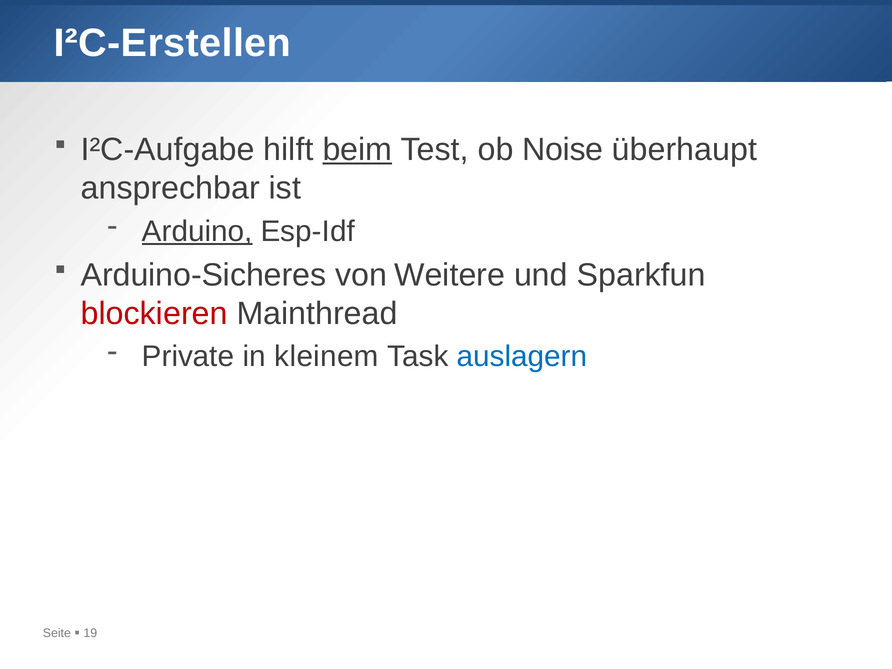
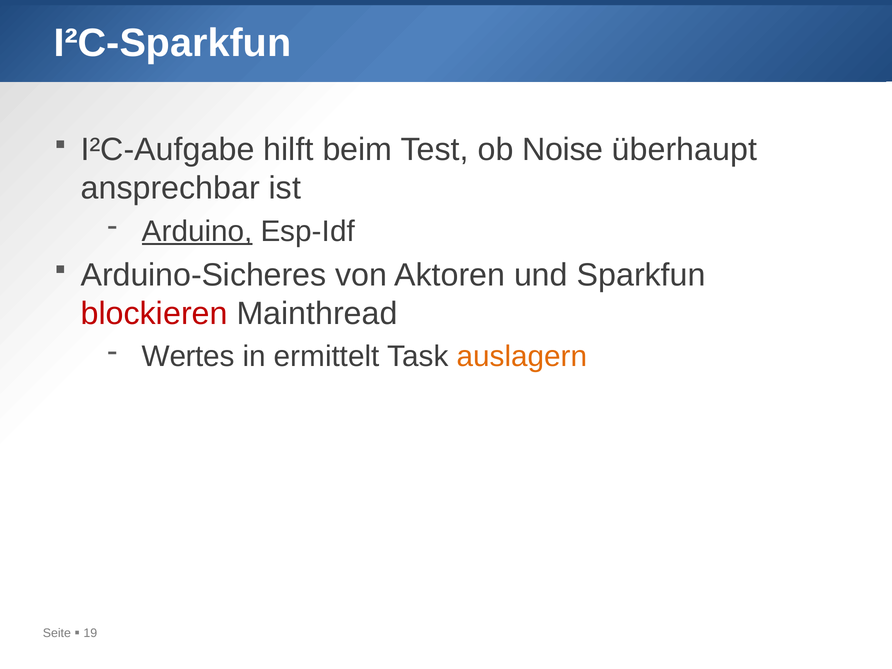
I²C-Erstellen: I²C-Erstellen -> I²C-Sparkfun
beim underline: present -> none
Weitere: Weitere -> Aktoren
Private: Private -> Wertes
kleinem: kleinem -> ermittelt
auslagern colour: blue -> orange
